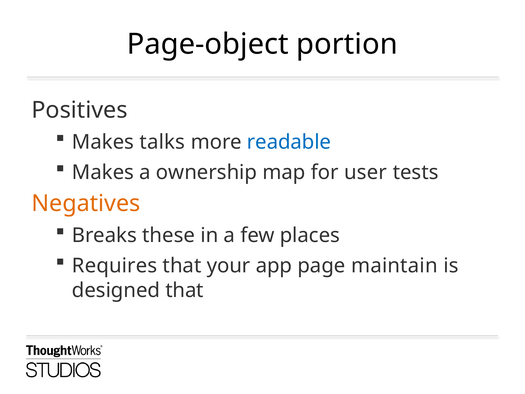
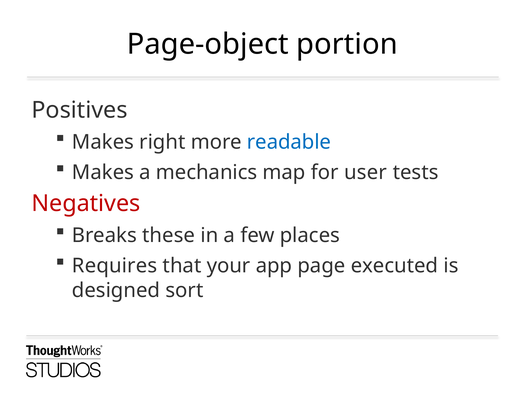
talks: talks -> right
ownership: ownership -> mechanics
Negatives colour: orange -> red
maintain: maintain -> executed
designed that: that -> sort
